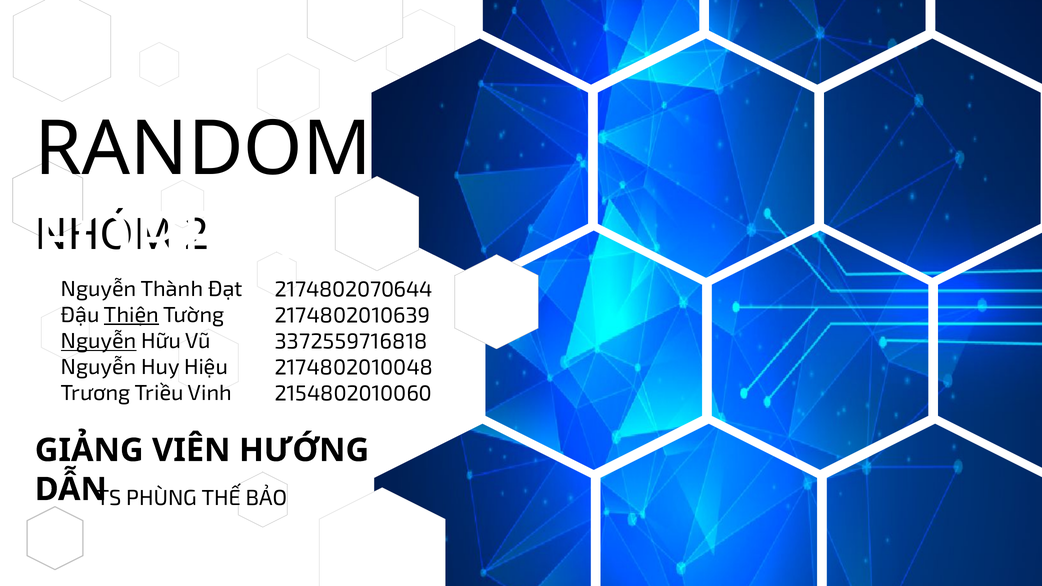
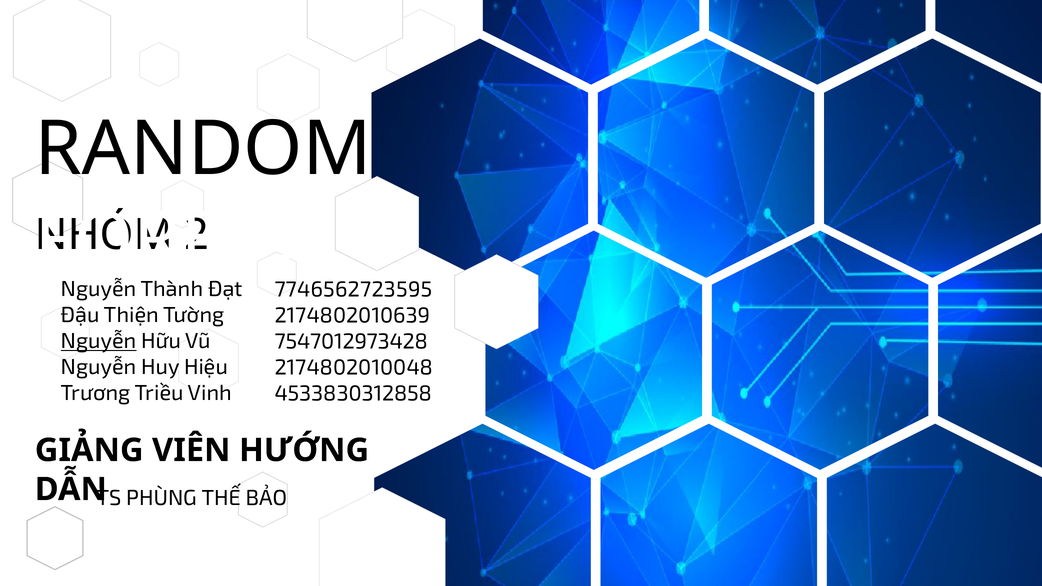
2174802070644: 2174802070644 -> 7746562723595
Thiện underline: present -> none
3372559716818: 3372559716818 -> 7547012973428
2154802010060: 2154802010060 -> 4533830312858
